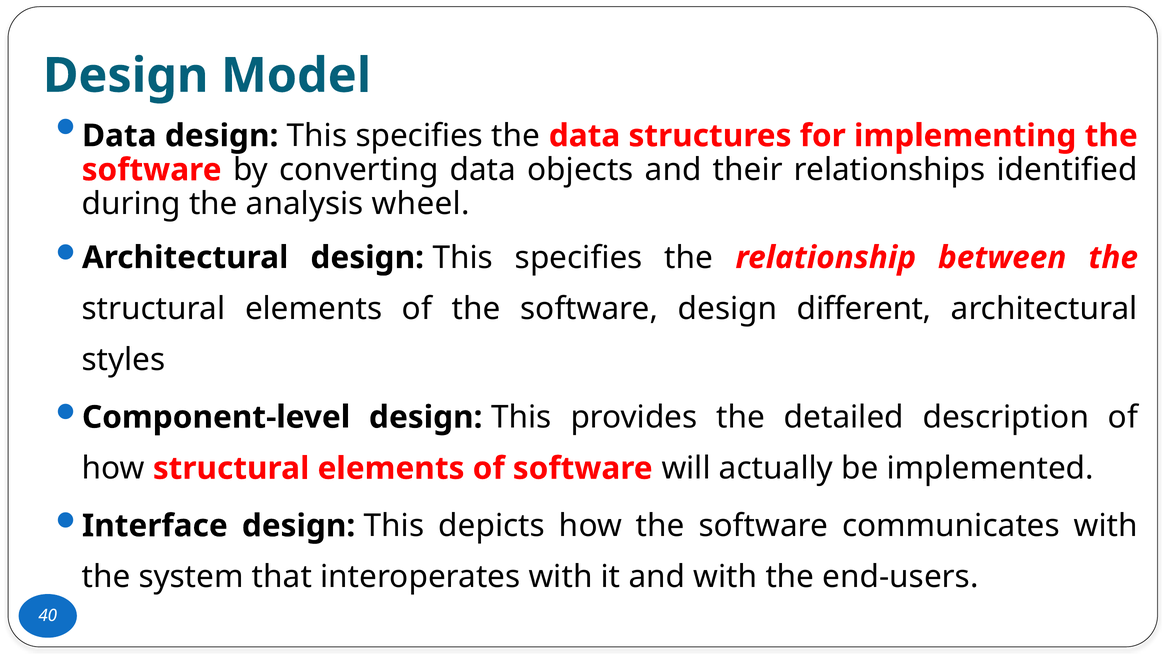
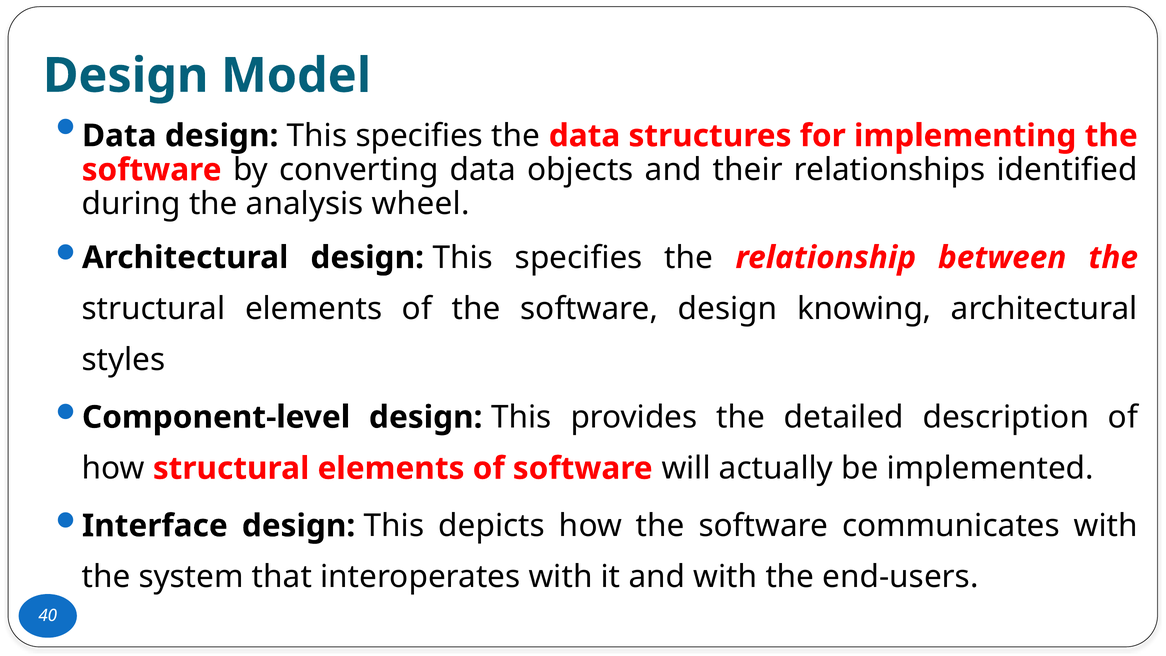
different: different -> knowing
